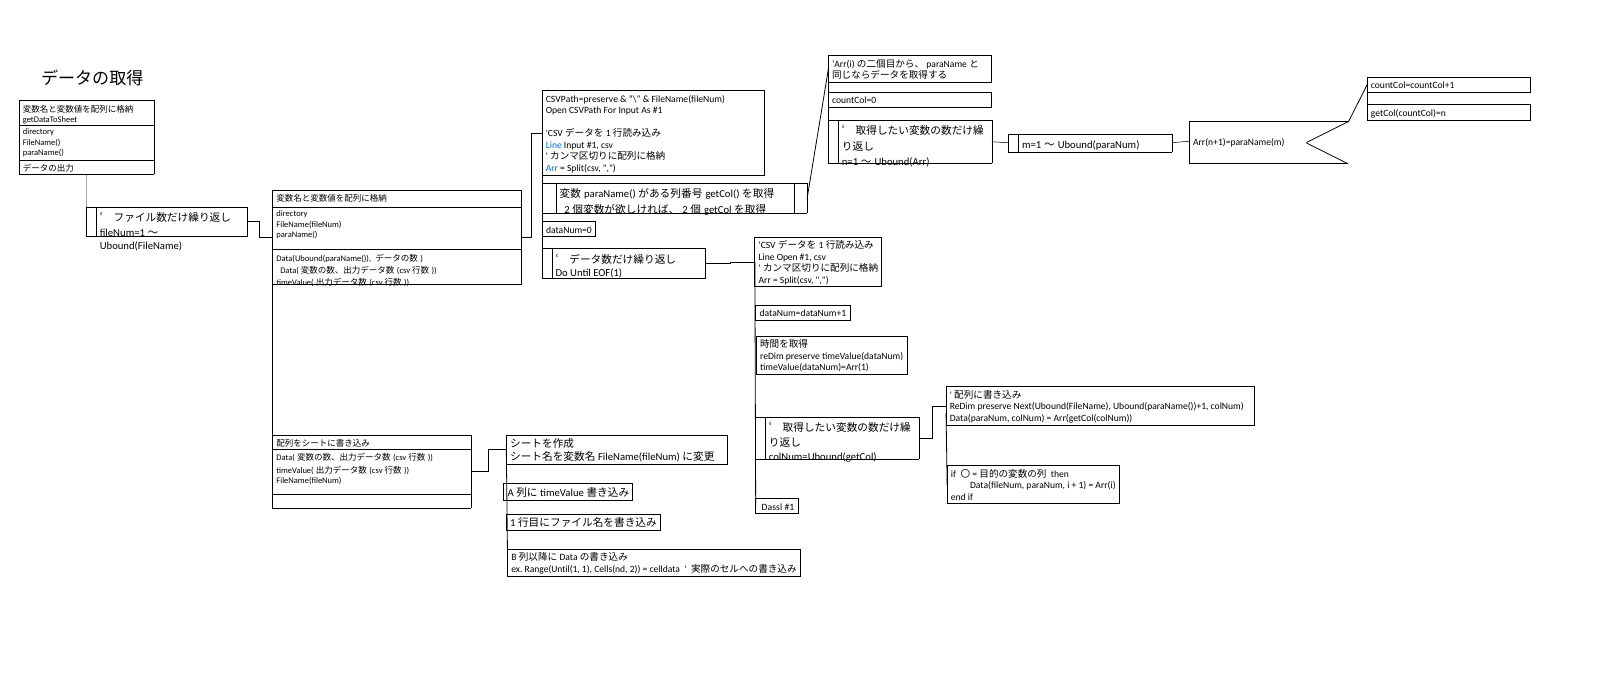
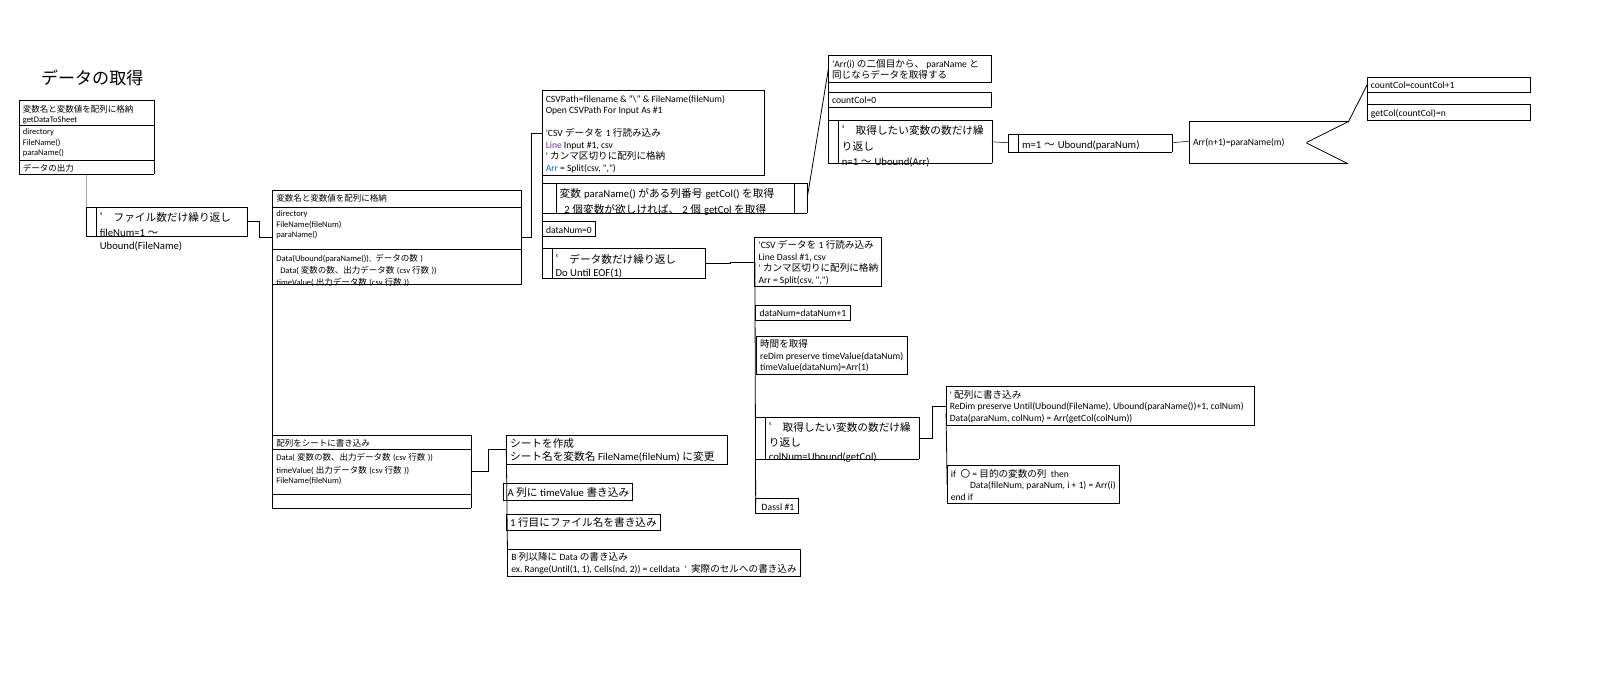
CSVPath=preserve: CSVPath=preserve -> CSVPath=filename
Line at (554, 145) colour: blue -> purple
Line Open: Open -> Dassl
Next(Ubound(FileName: Next(Ubound(FileName -> Until(Ubound(FileName
